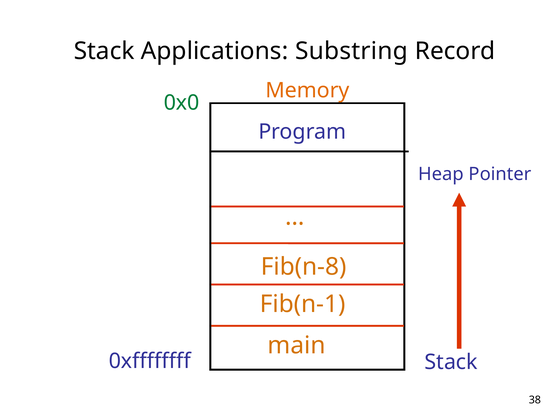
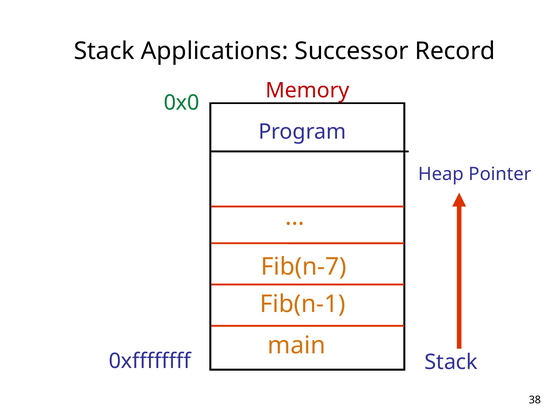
Substring: Substring -> Successor
Memory colour: orange -> red
Fib(n-8: Fib(n-8 -> Fib(n-7
